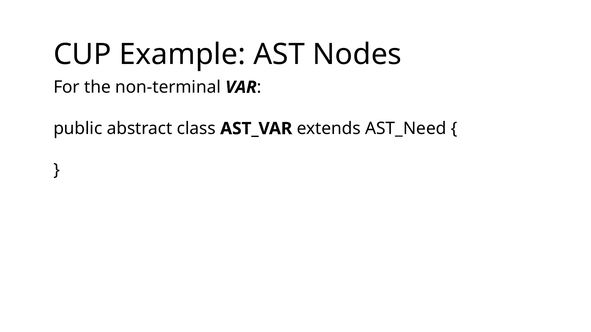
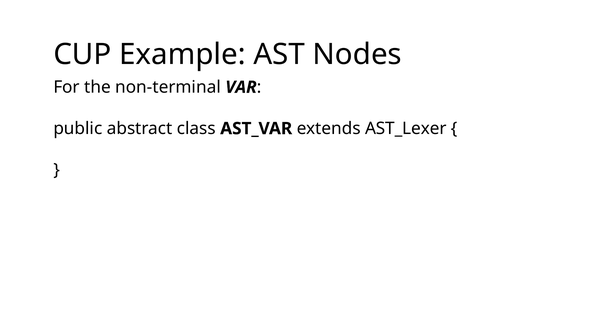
AST_Need: AST_Need -> AST_Lexer
